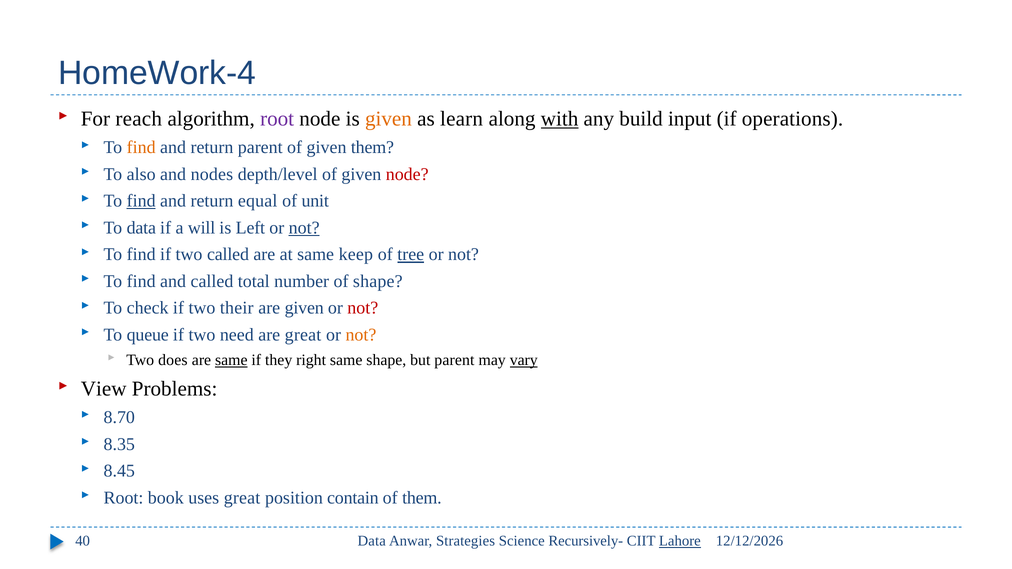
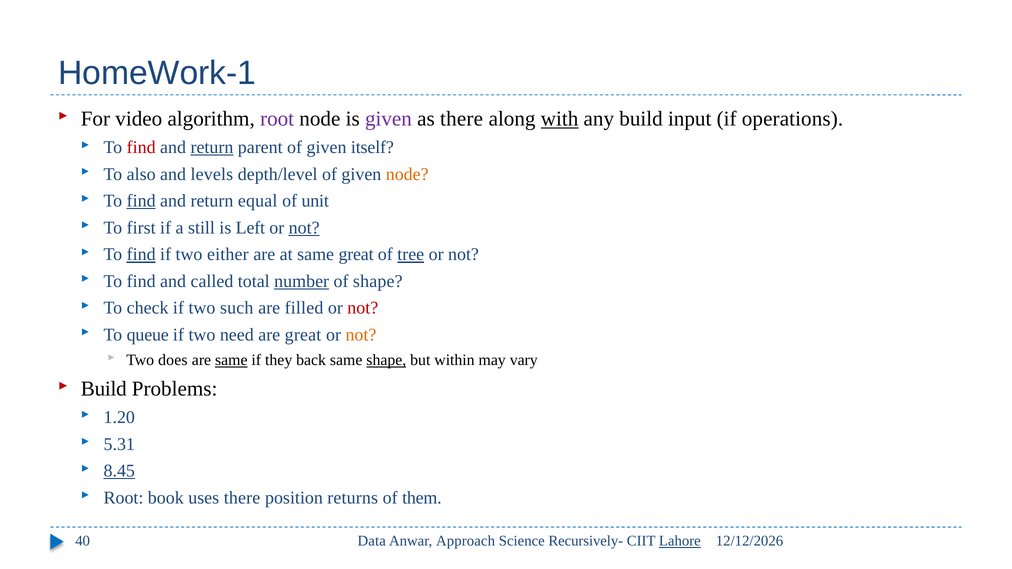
HomeWork-4: HomeWork-4 -> HomeWork-1
reach: reach -> video
given at (388, 119) colour: orange -> purple
as learn: learn -> there
find at (141, 148) colour: orange -> red
return at (212, 148) underline: none -> present
given them: them -> itself
nodes: nodes -> levels
node at (407, 174) colour: red -> orange
To data: data -> first
will: will -> still
find at (141, 255) underline: none -> present
two called: called -> either
same keep: keep -> great
number underline: none -> present
their: their -> such
are given: given -> filled
right: right -> back
shape at (386, 360) underline: none -> present
but parent: parent -> within
vary underline: present -> none
View at (104, 389): View -> Build
8.70: 8.70 -> 1.20
8.35: 8.35 -> 5.31
8.45 underline: none -> present
uses great: great -> there
contain: contain -> returns
Strategies: Strategies -> Approach
